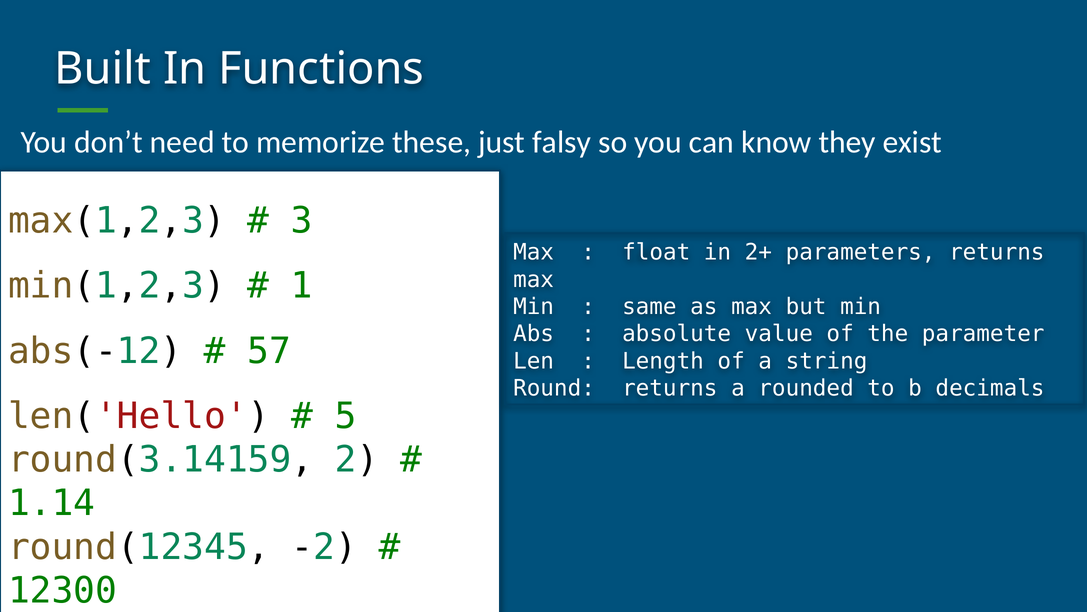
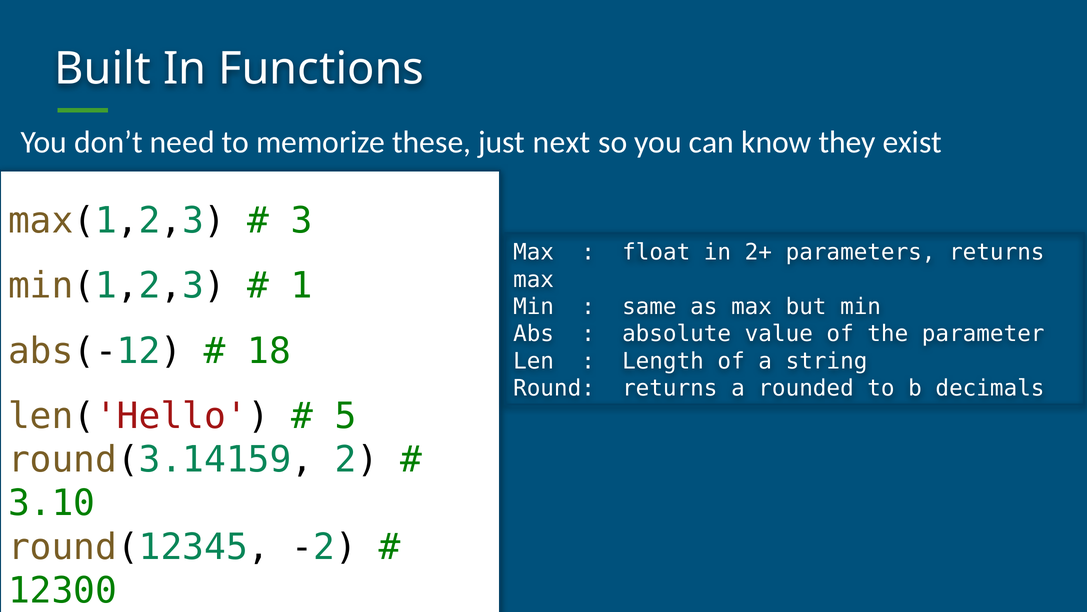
falsy: falsy -> next
57: 57 -> 18
1.14: 1.14 -> 3.10
